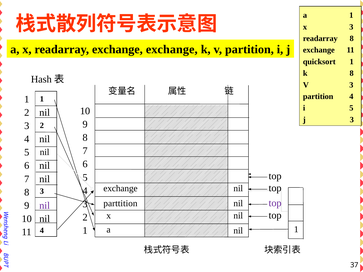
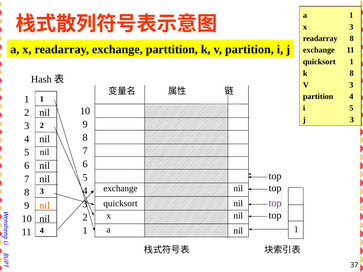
exchange exchange: exchange -> parttition
parttition at (120, 204): parttition -> quicksort
nil at (45, 206) colour: purple -> orange
